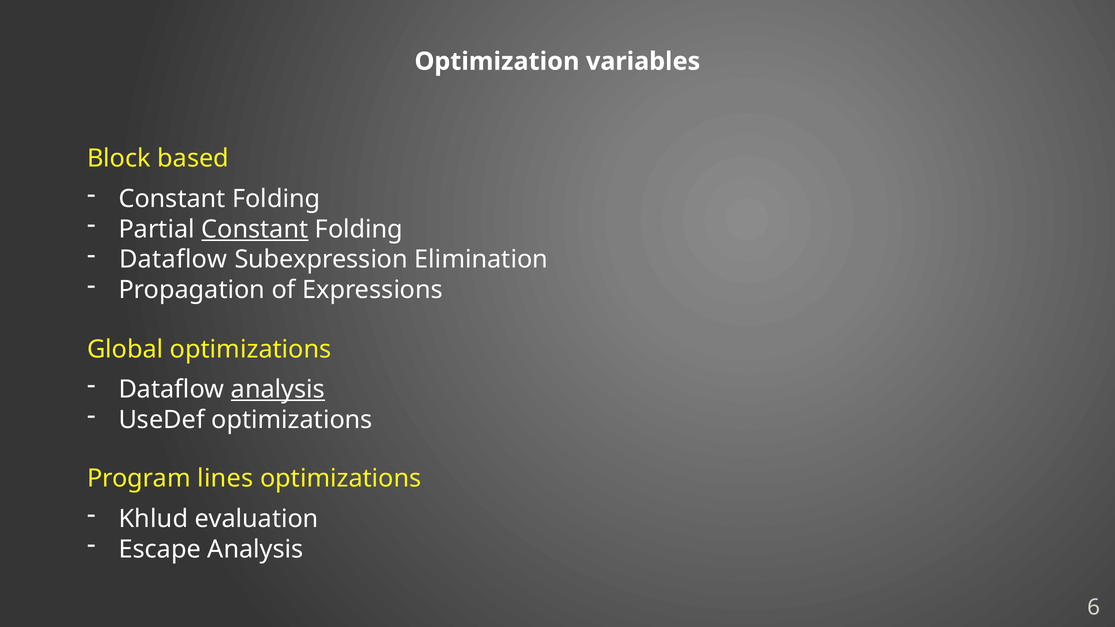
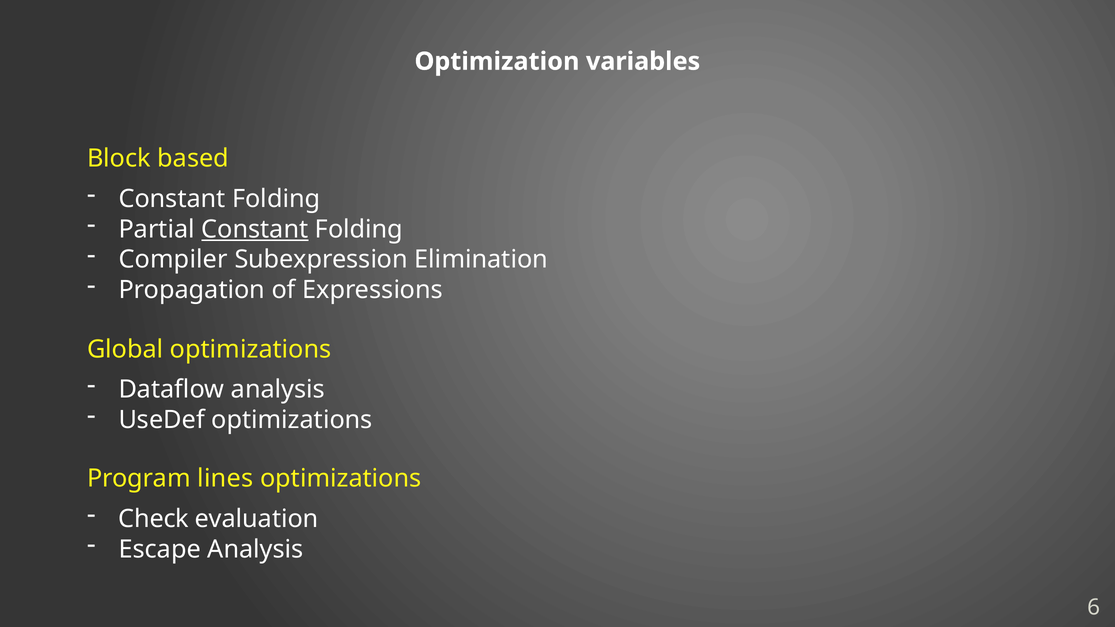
Dataflow at (173, 260): Dataflow -> Compiler
analysis at (278, 390) underline: present -> none
Khlud: Khlud -> Check
